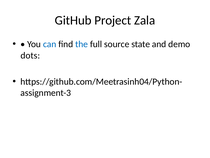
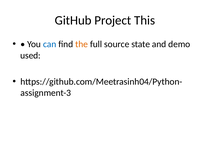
Zala: Zala -> This
the colour: blue -> orange
dots: dots -> used
